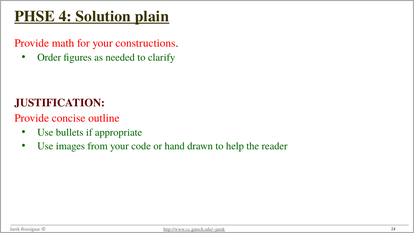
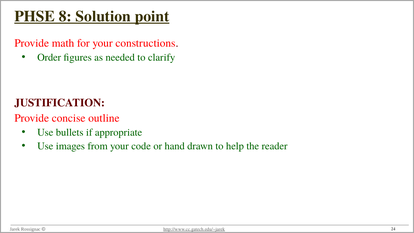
4: 4 -> 8
plain: plain -> point
